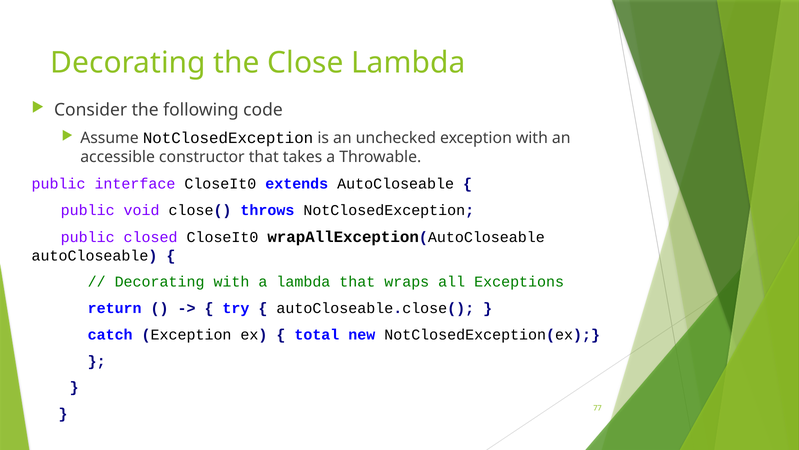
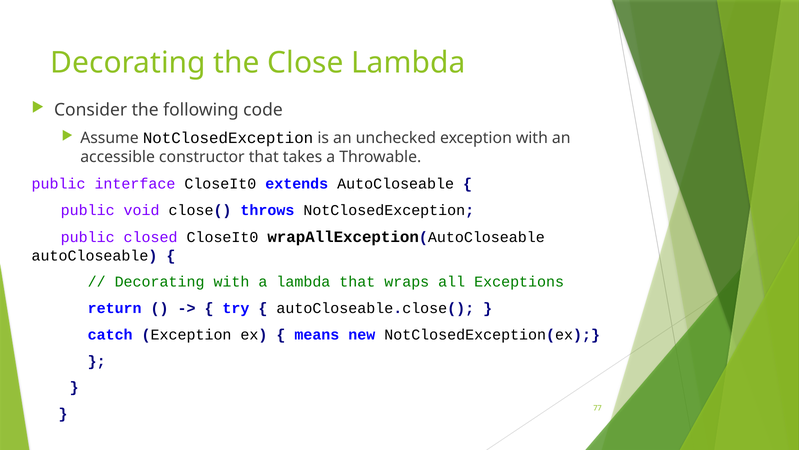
total: total -> means
